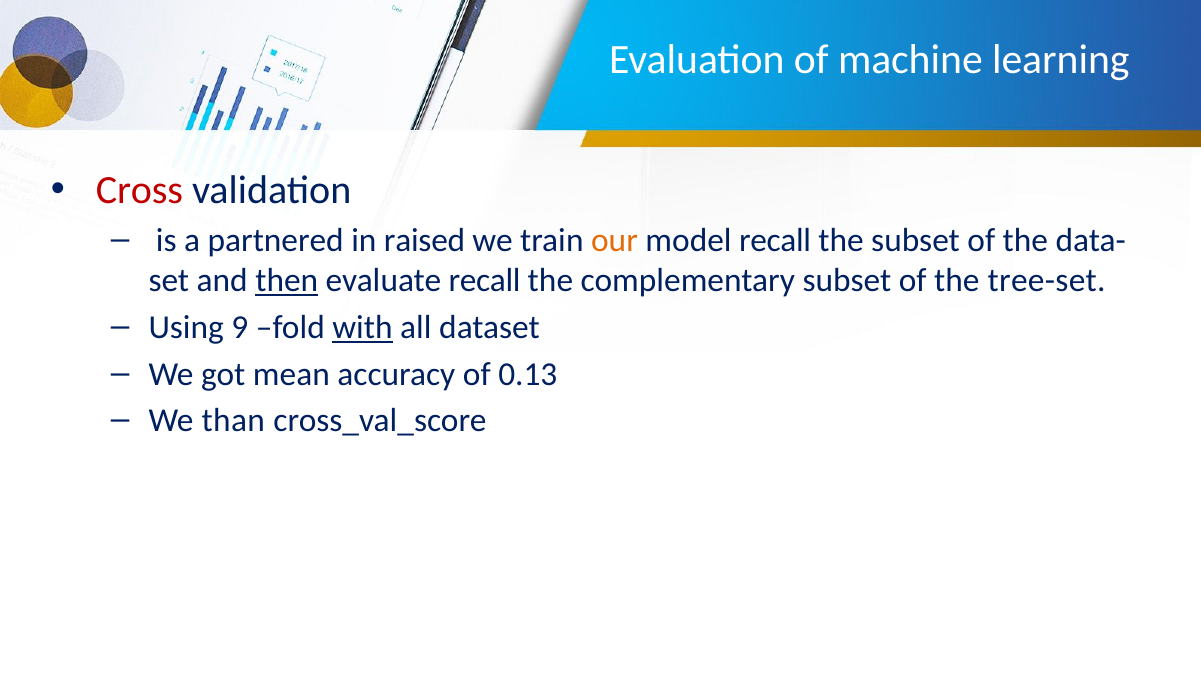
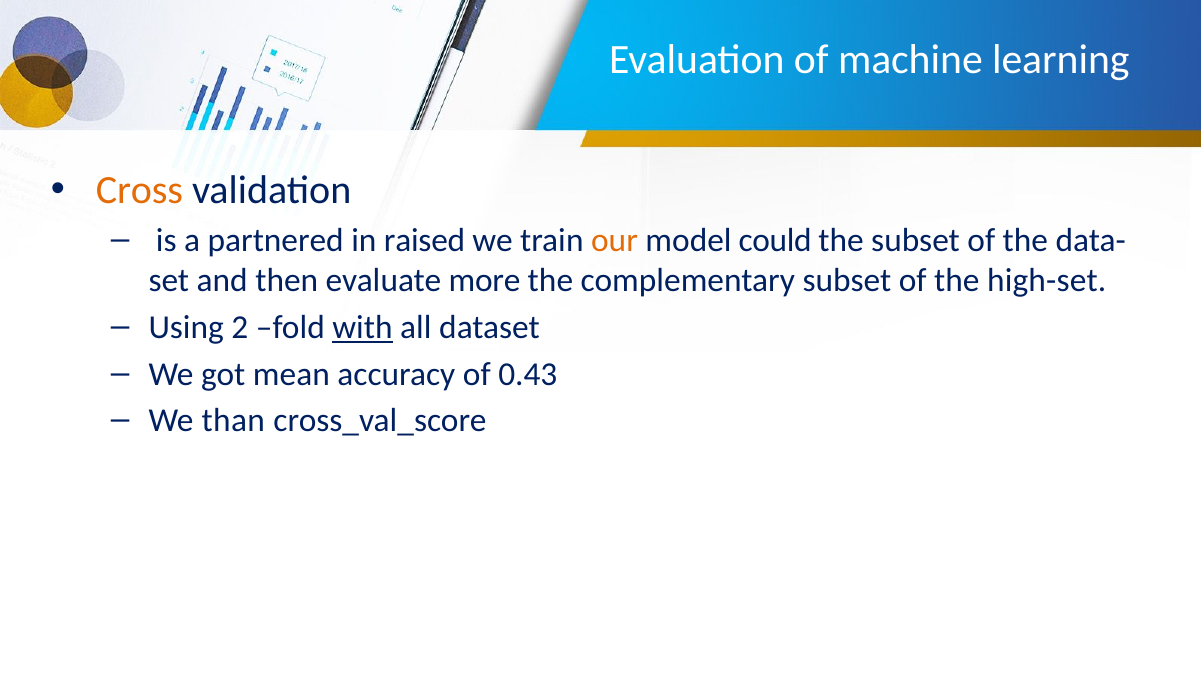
Cross colour: red -> orange
model recall: recall -> could
then underline: present -> none
evaluate recall: recall -> more
tree-set: tree-set -> high-set
9: 9 -> 2
0.13: 0.13 -> 0.43
